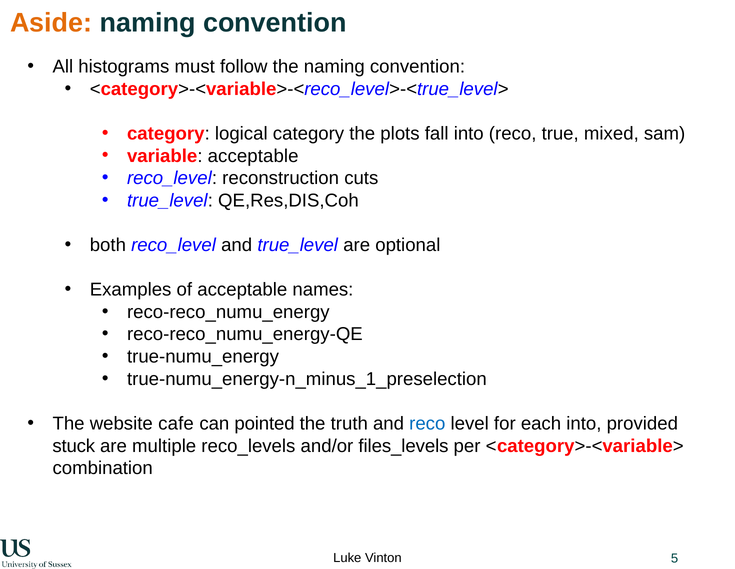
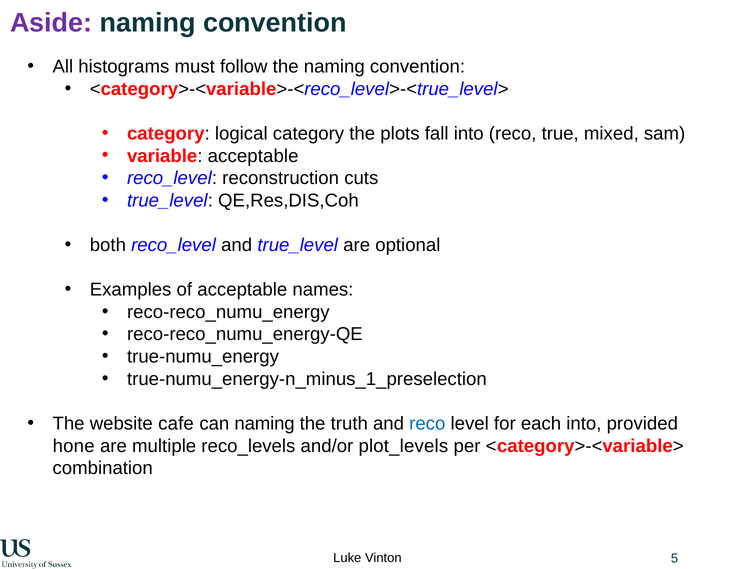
Aside colour: orange -> purple
can pointed: pointed -> naming
stuck: stuck -> hone
files_levels: files_levels -> plot_levels
